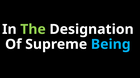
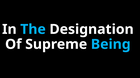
The colour: light green -> light blue
